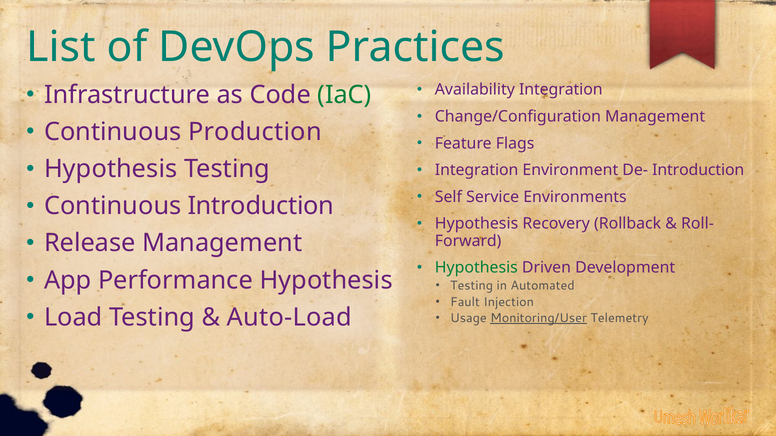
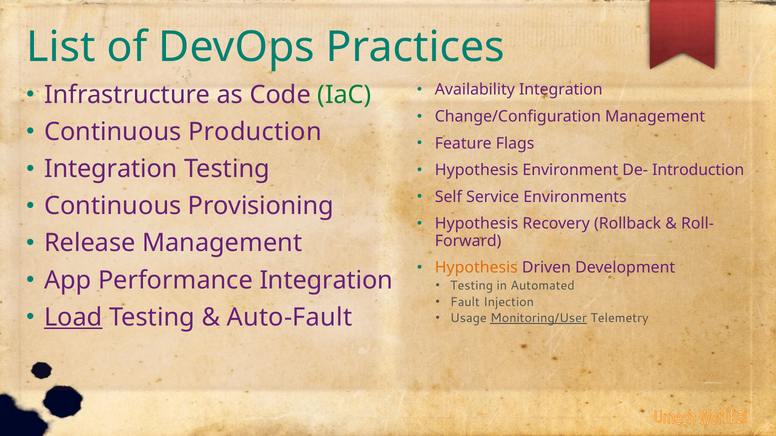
Hypothesis at (111, 169): Hypothesis -> Integration
Integration at (477, 170): Integration -> Hypothesis
Continuous Introduction: Introduction -> Provisioning
Hypothesis at (476, 268) colour: green -> orange
Performance Hypothesis: Hypothesis -> Integration
Load underline: none -> present
Auto-Load: Auto-Load -> Auto-Fault
